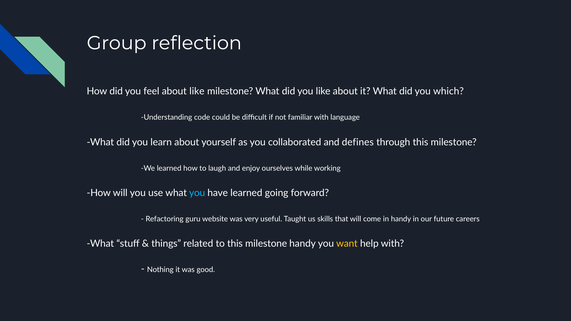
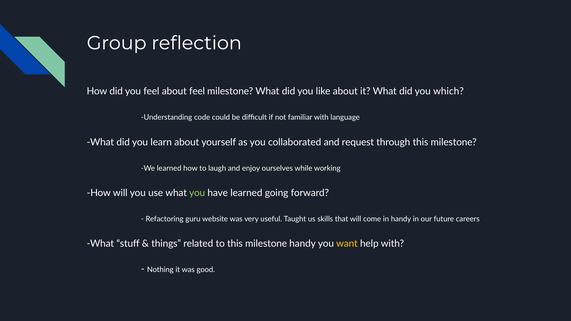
about like: like -> feel
defines: defines -> request
you at (197, 193) colour: light blue -> light green
